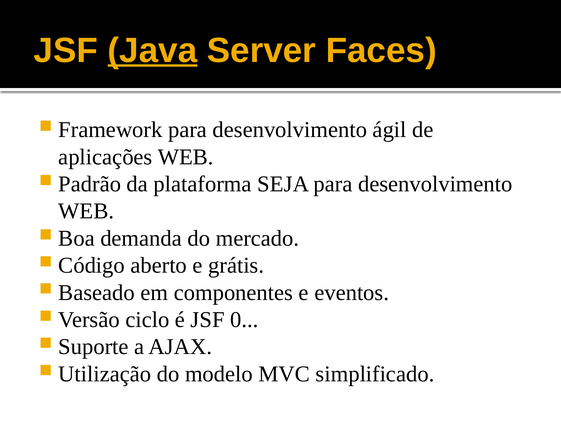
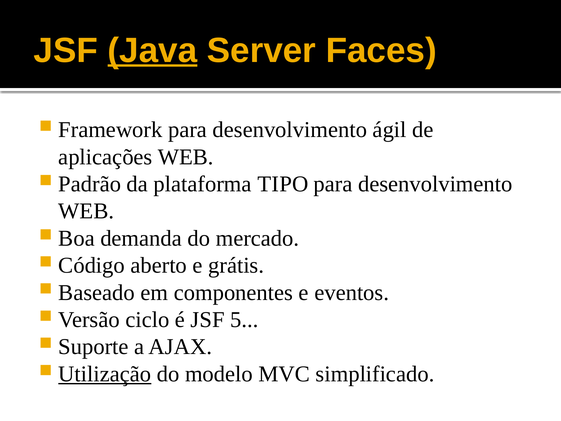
SEJA: SEJA -> TIPO
0: 0 -> 5
Utilização underline: none -> present
